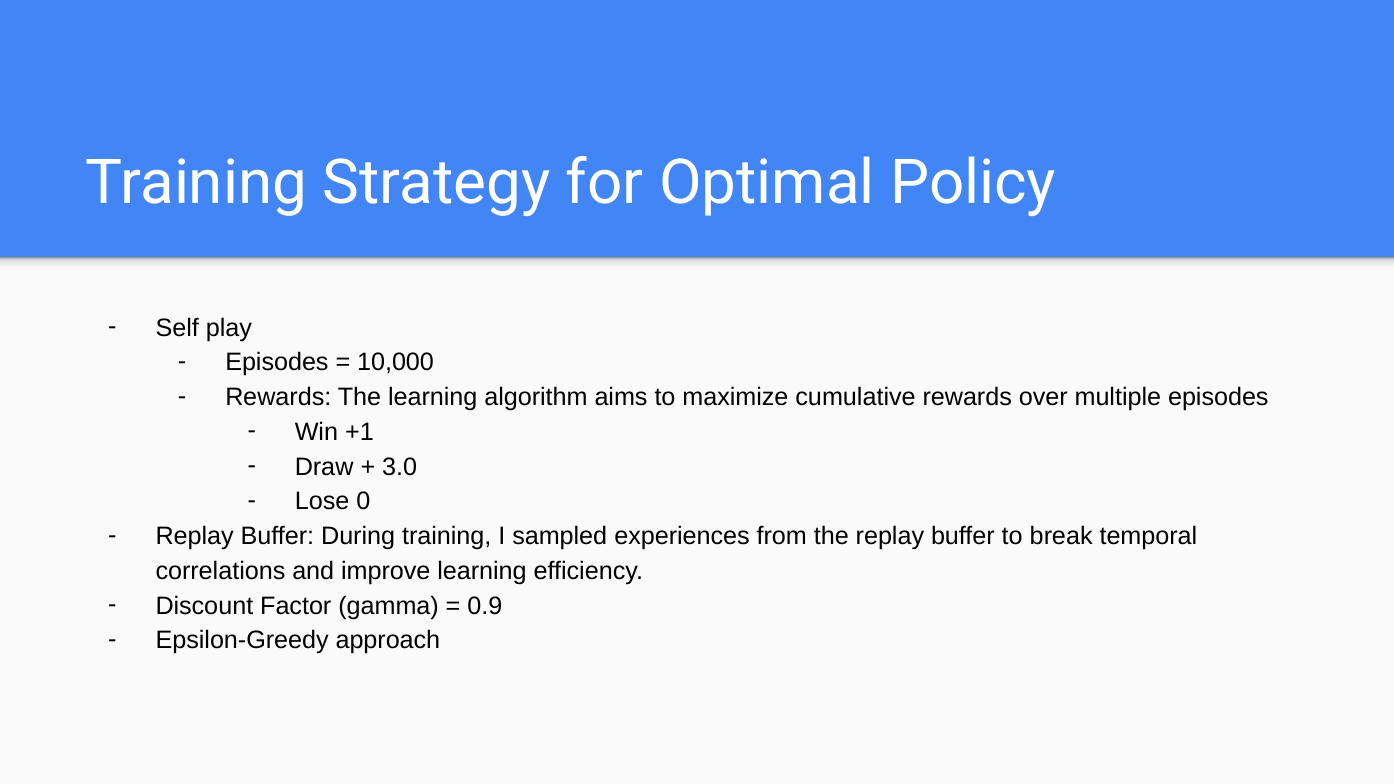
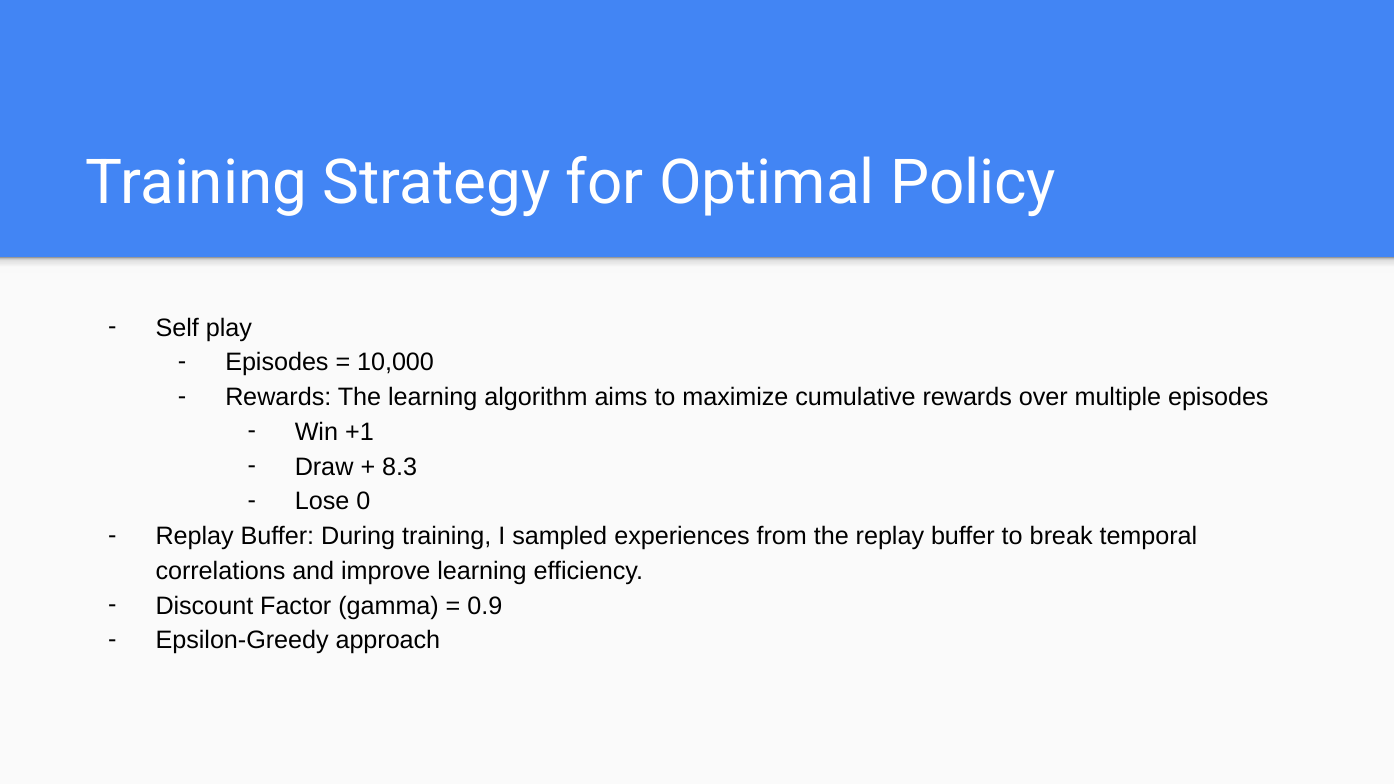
3.0: 3.0 -> 8.3
